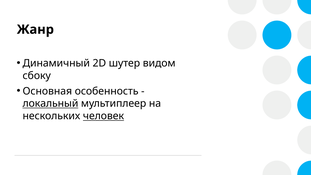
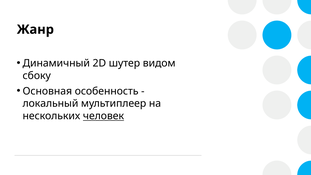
локальный underline: present -> none
